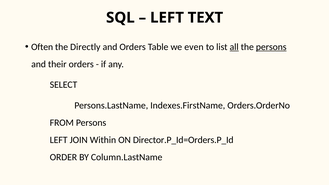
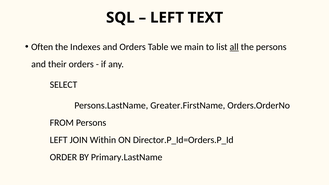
Directly: Directly -> Indexes
even: even -> main
persons at (271, 47) underline: present -> none
Indexes.FirstName: Indexes.FirstName -> Greater.FirstName
Column.LastName: Column.LastName -> Primary.LastName
